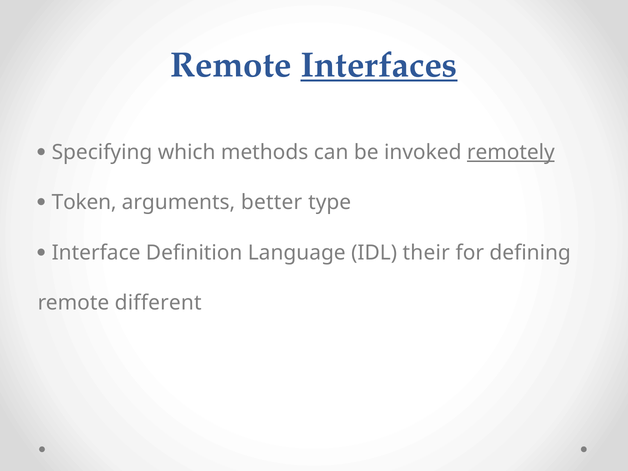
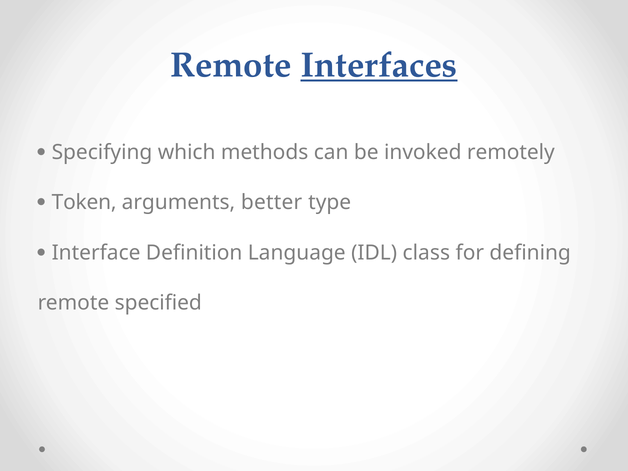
remotely underline: present -> none
their: their -> class
different: different -> specified
